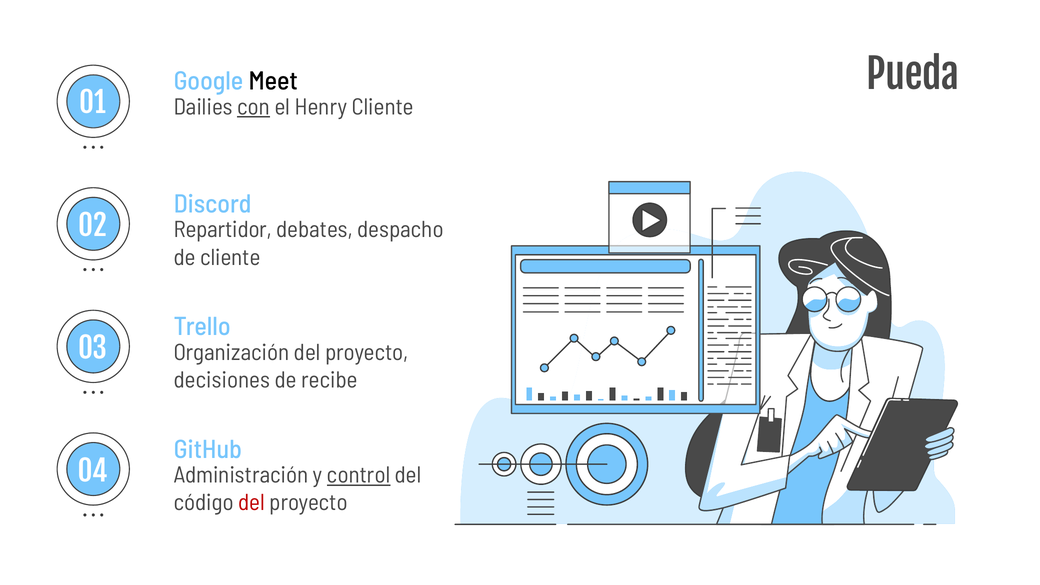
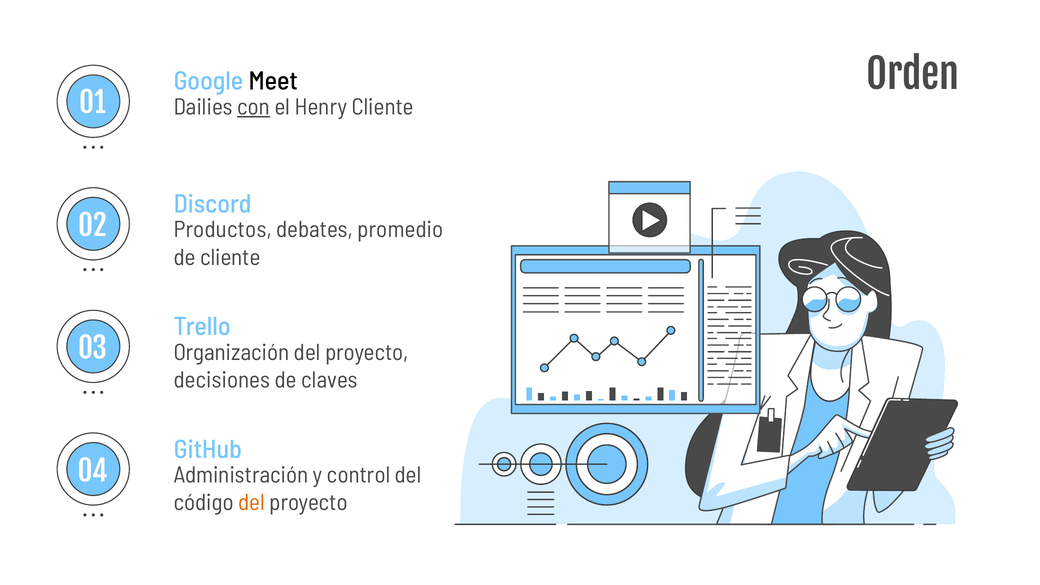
Pueda: Pueda -> Orden
Repartidor: Repartidor -> Productos
despacho: despacho -> promedio
recibe: recibe -> claves
control underline: present -> none
del at (252, 503) colour: red -> orange
